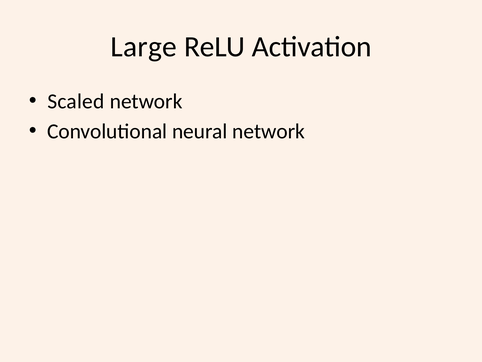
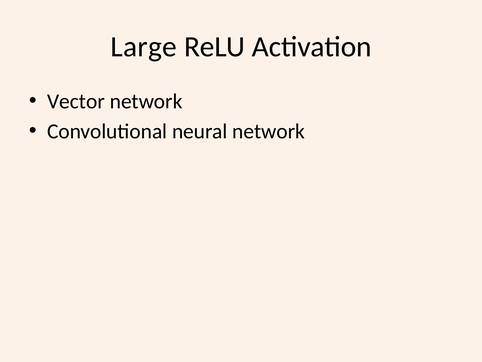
Scaled: Scaled -> Vector
